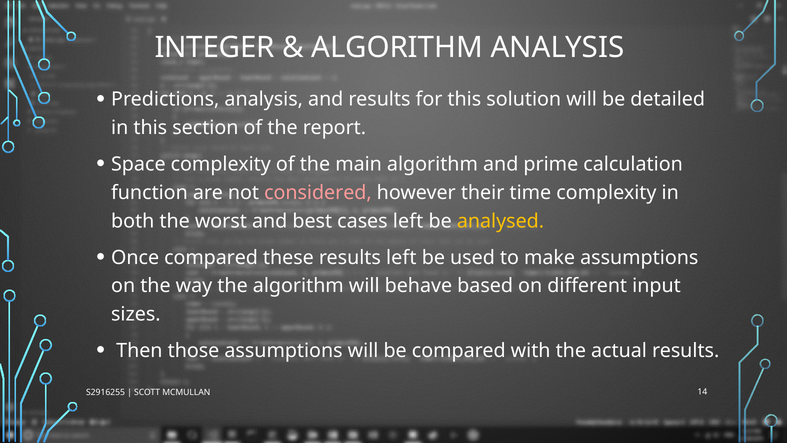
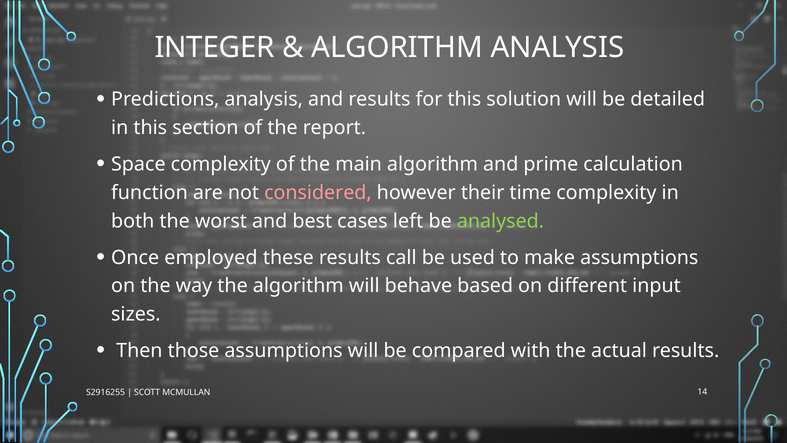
analysed colour: yellow -> light green
Once compared: compared -> employed
results left: left -> call
